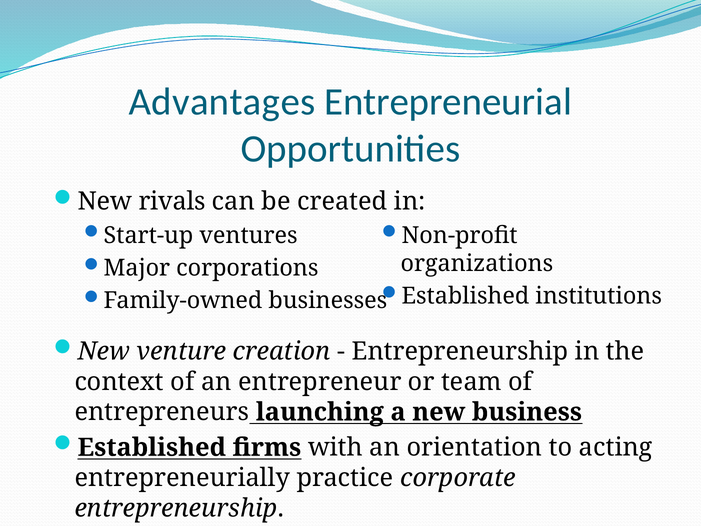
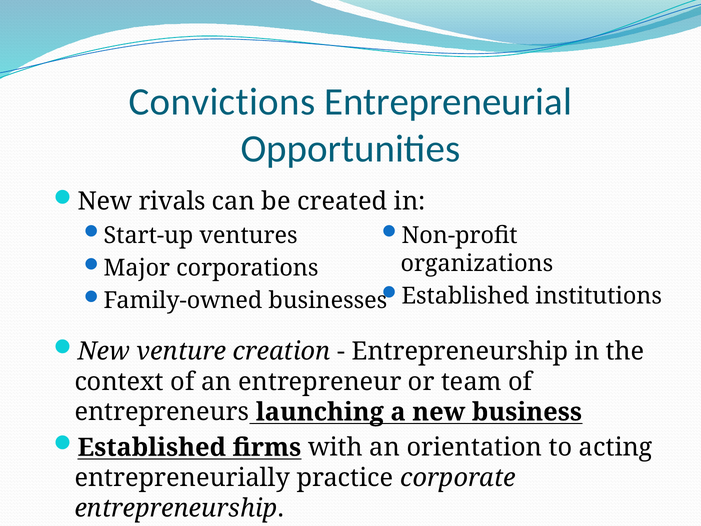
Advantages: Advantages -> Convictions
